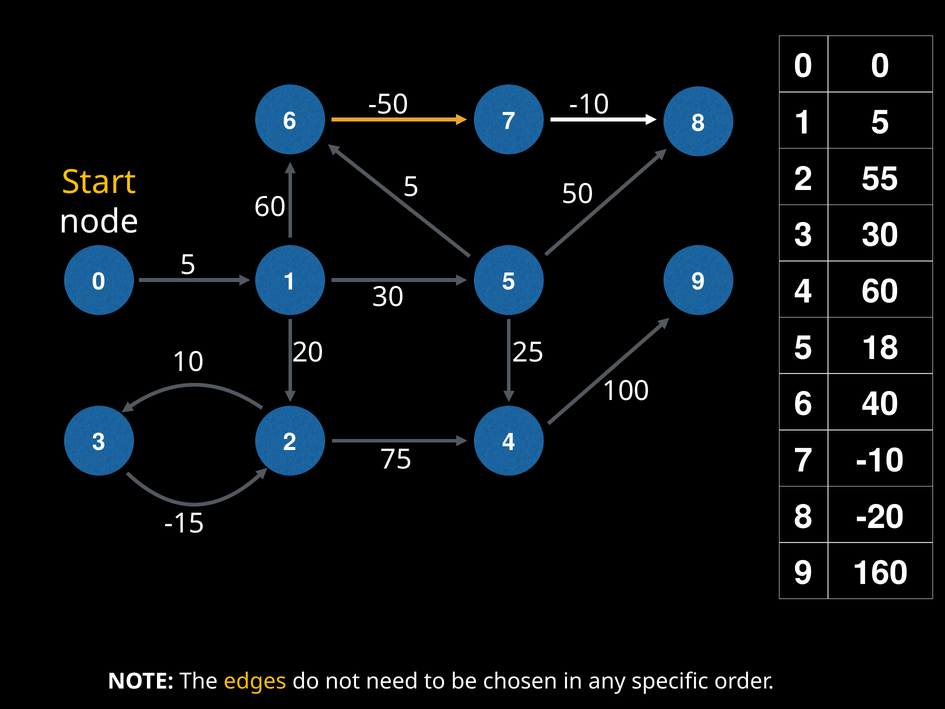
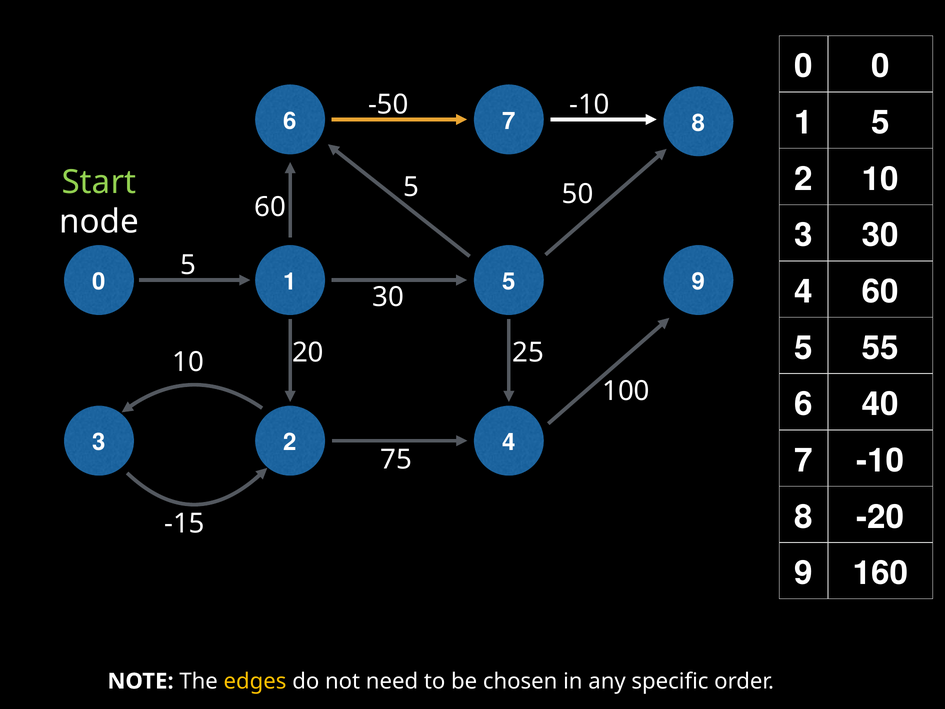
55 at (880, 179): 55 -> 10
Start colour: yellow -> light green
18: 18 -> 55
